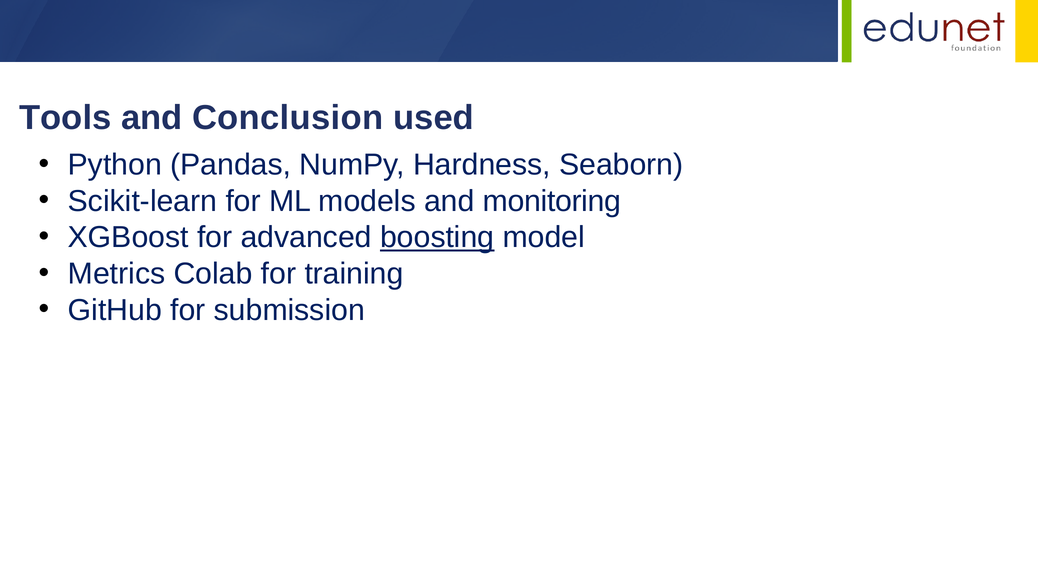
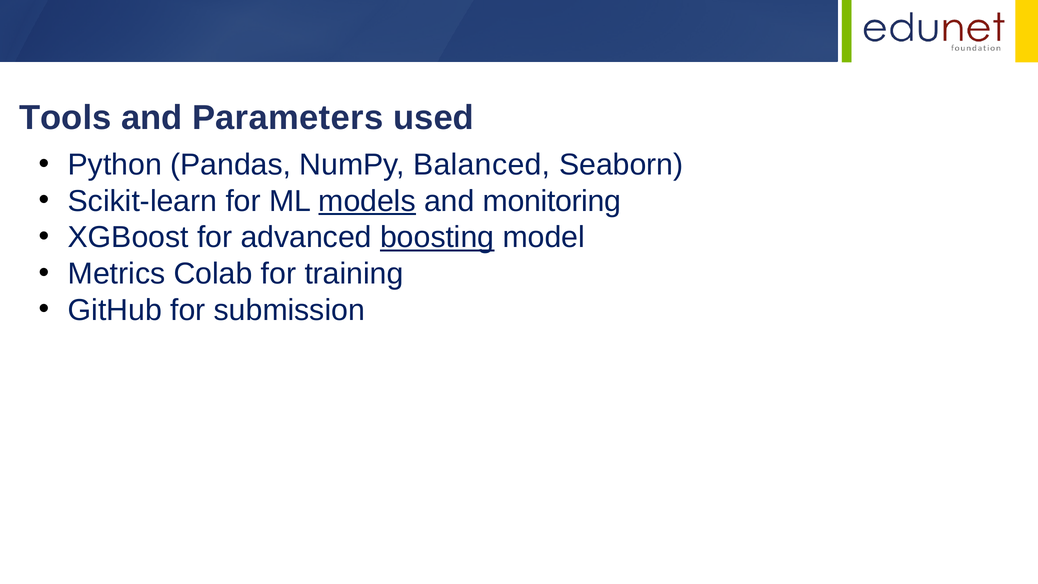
Conclusion: Conclusion -> Parameters
Hardness: Hardness -> Balanced
models underline: none -> present
